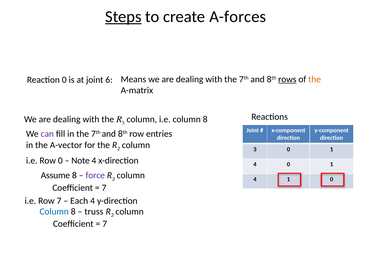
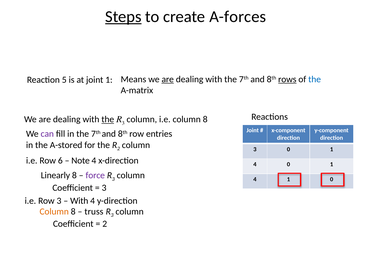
Reaction 0: 0 -> 5
joint 6: 6 -> 1
are at (168, 79) underline: none -> present
the at (315, 79) colour: orange -> blue
the at (108, 119) underline: none -> present
A-vector: A-vector -> A-stored
Row 0: 0 -> 6
Assume: Assume -> Linearly
7 at (104, 188): 7 -> 3
Row 7: 7 -> 3
Each at (79, 201): Each -> With
Column at (54, 212) colour: blue -> orange
7 at (105, 224): 7 -> 2
